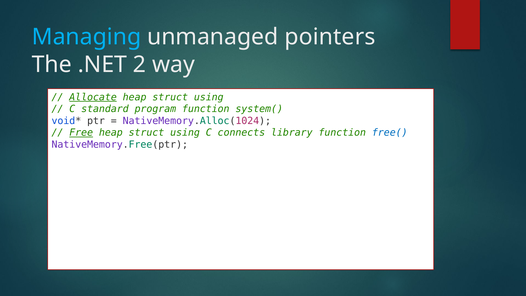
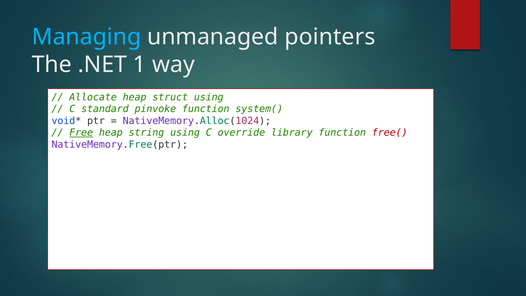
2: 2 -> 1
Allocate underline: present -> none
program: program -> pinvoke
struct at (146, 133): struct -> string
connects: connects -> override
free( colour: blue -> red
